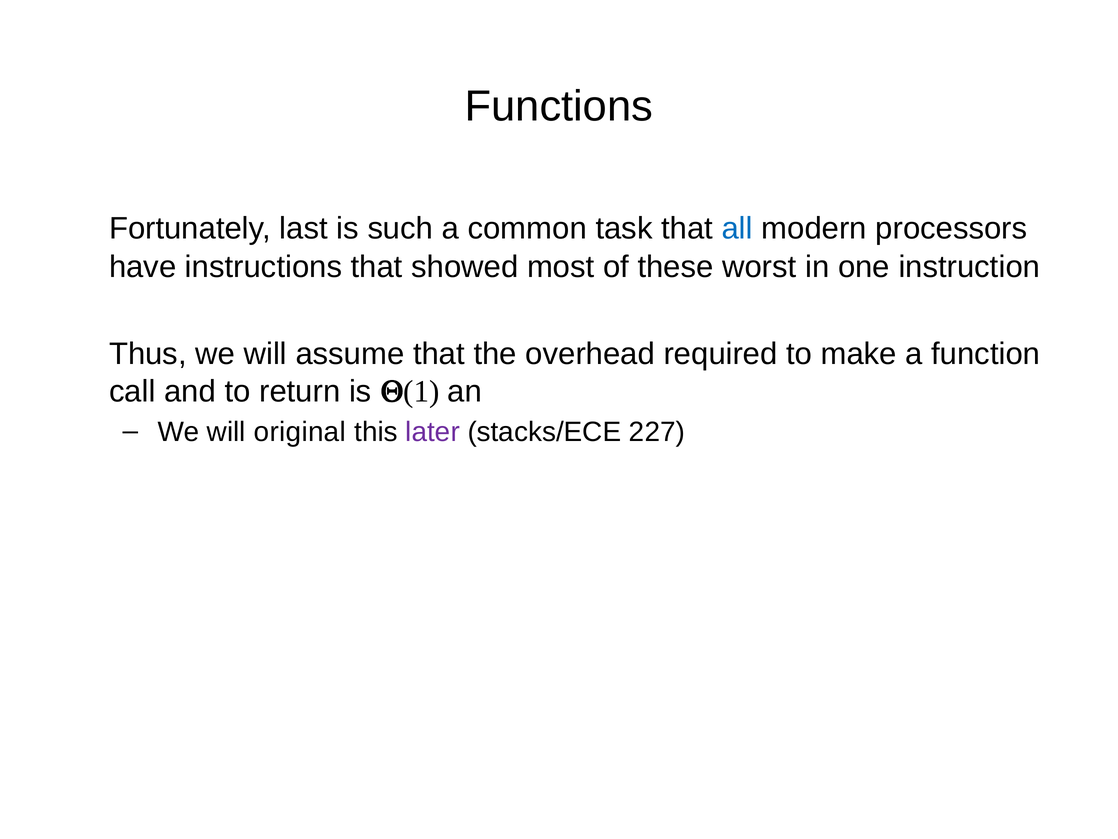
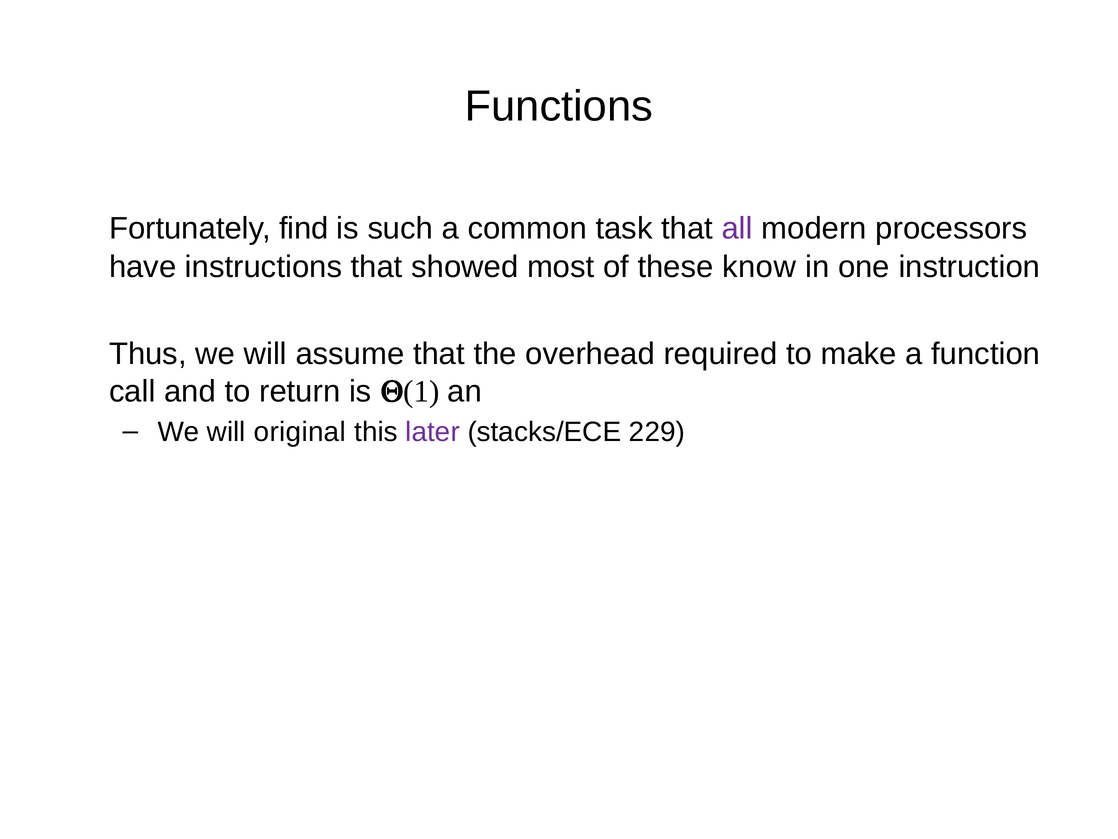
last: last -> find
all colour: blue -> purple
worst: worst -> know
227: 227 -> 229
